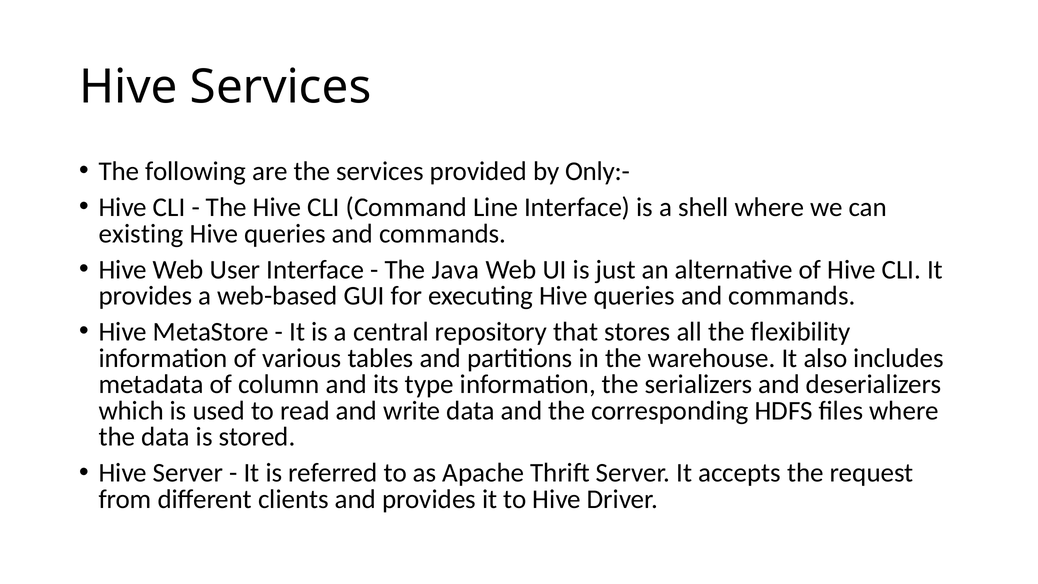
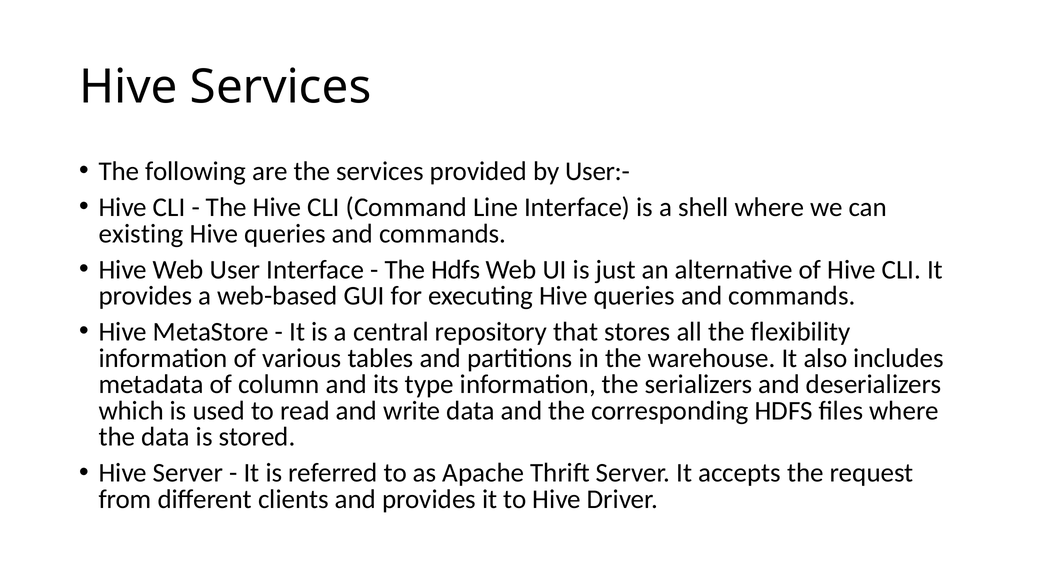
Only:-: Only:- -> User:-
The Java: Java -> Hdfs
